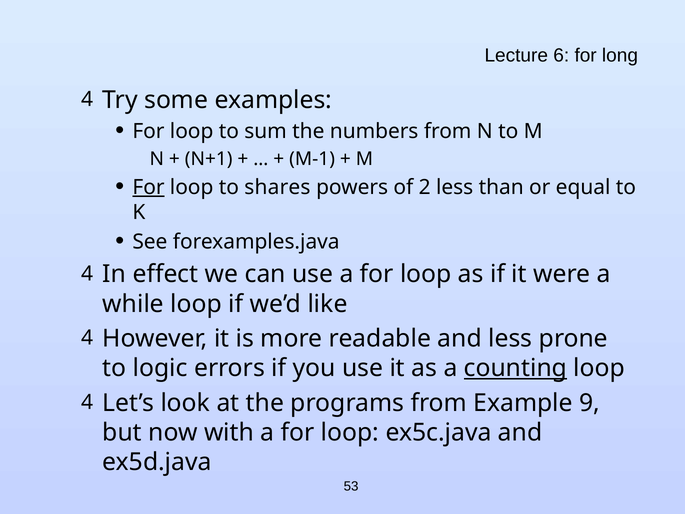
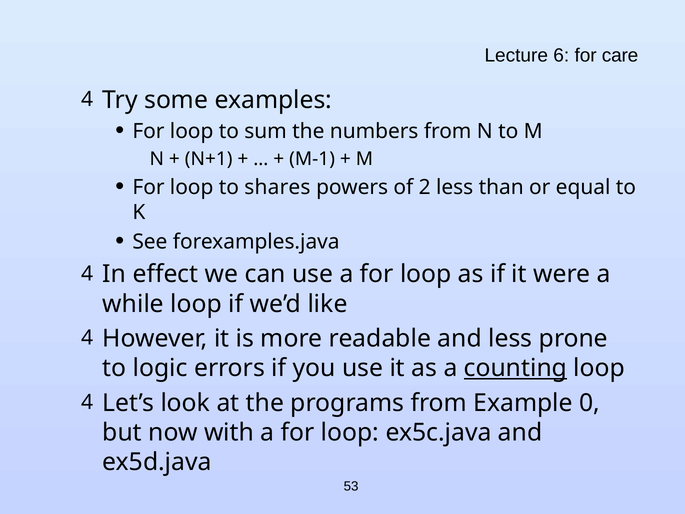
long: long -> care
For at (148, 187) underline: present -> none
9: 9 -> 0
